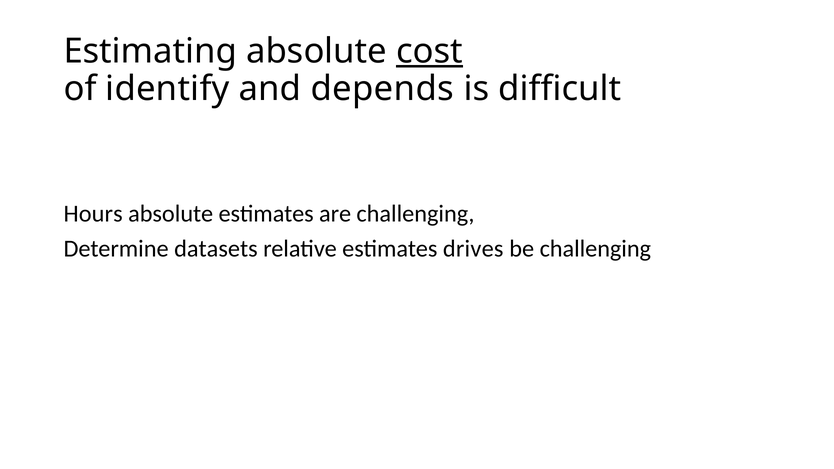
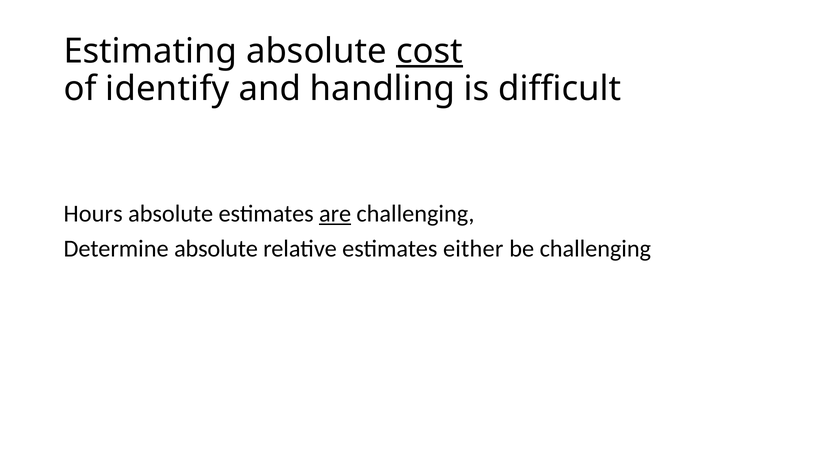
depends: depends -> handling
are underline: none -> present
Determine datasets: datasets -> absolute
drives: drives -> either
